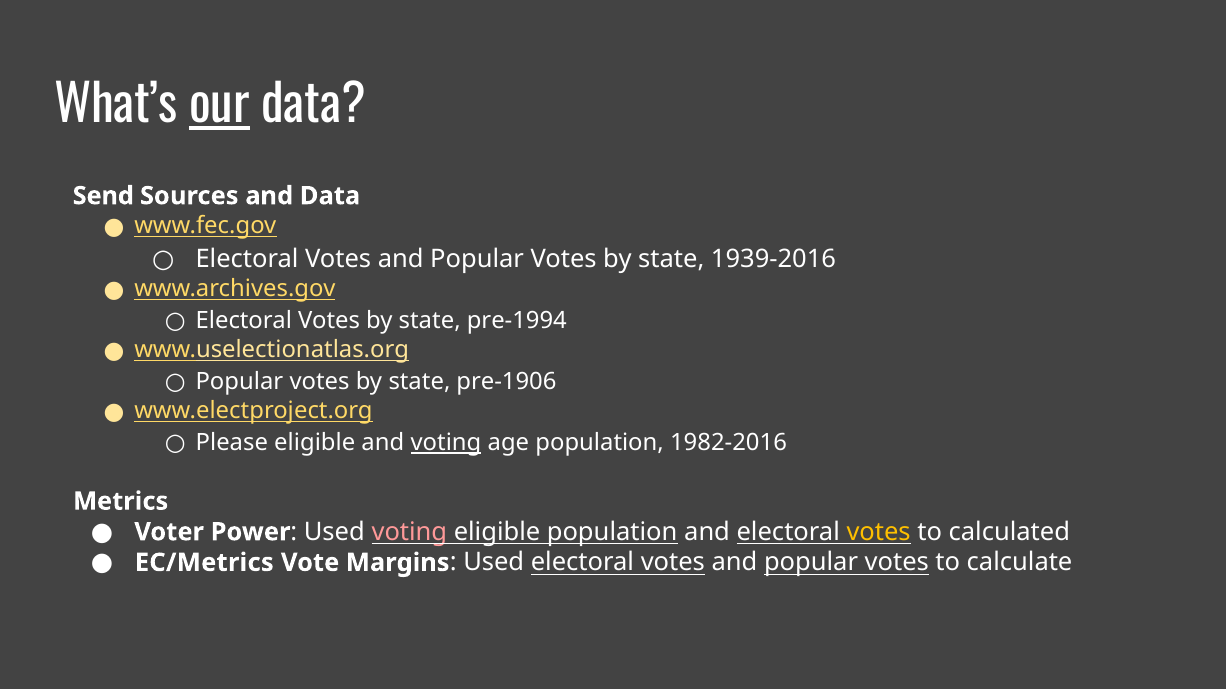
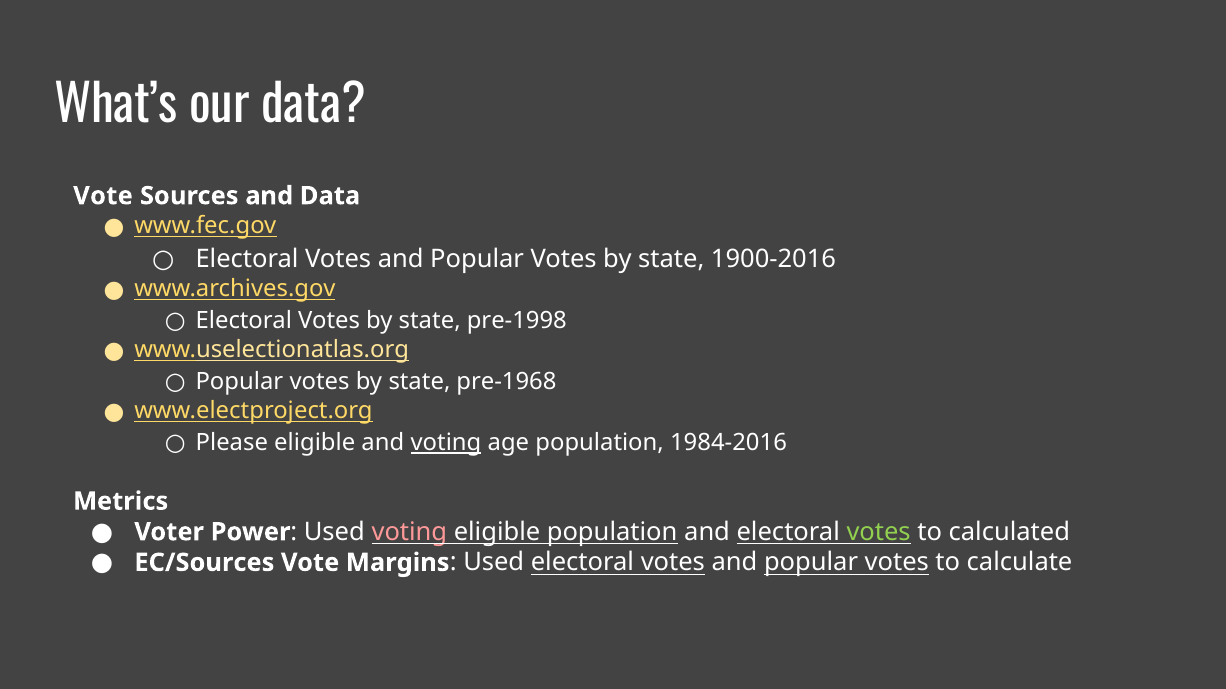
our underline: present -> none
Send at (103, 196): Send -> Vote
1939-2016: 1939-2016 -> 1900-2016
pre-1994: pre-1994 -> pre-1998
pre-1906: pre-1906 -> pre-1968
1982-2016: 1982-2016 -> 1984-2016
votes at (879, 532) colour: yellow -> light green
EC/Metrics: EC/Metrics -> EC/Sources
